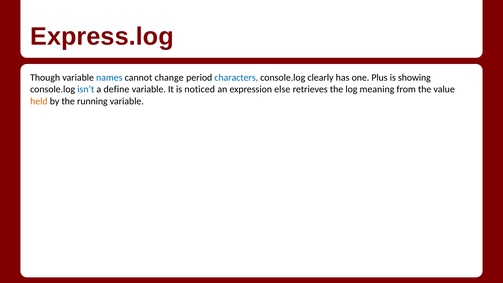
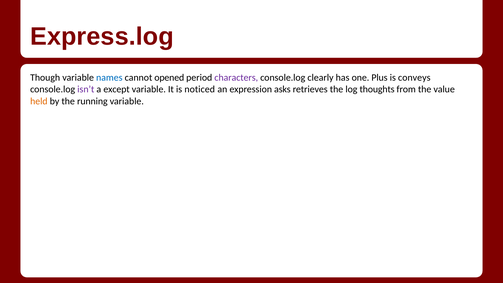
change: change -> opened
characters colour: blue -> purple
showing: showing -> conveys
isn’t colour: blue -> purple
define: define -> except
else: else -> asks
meaning: meaning -> thoughts
